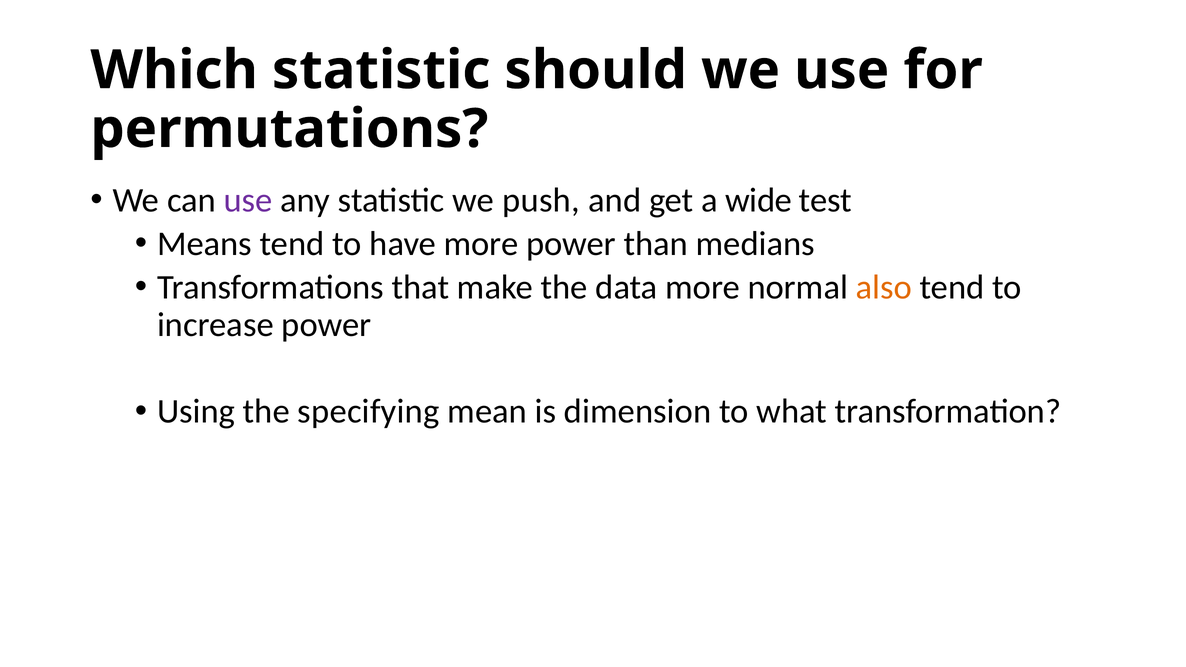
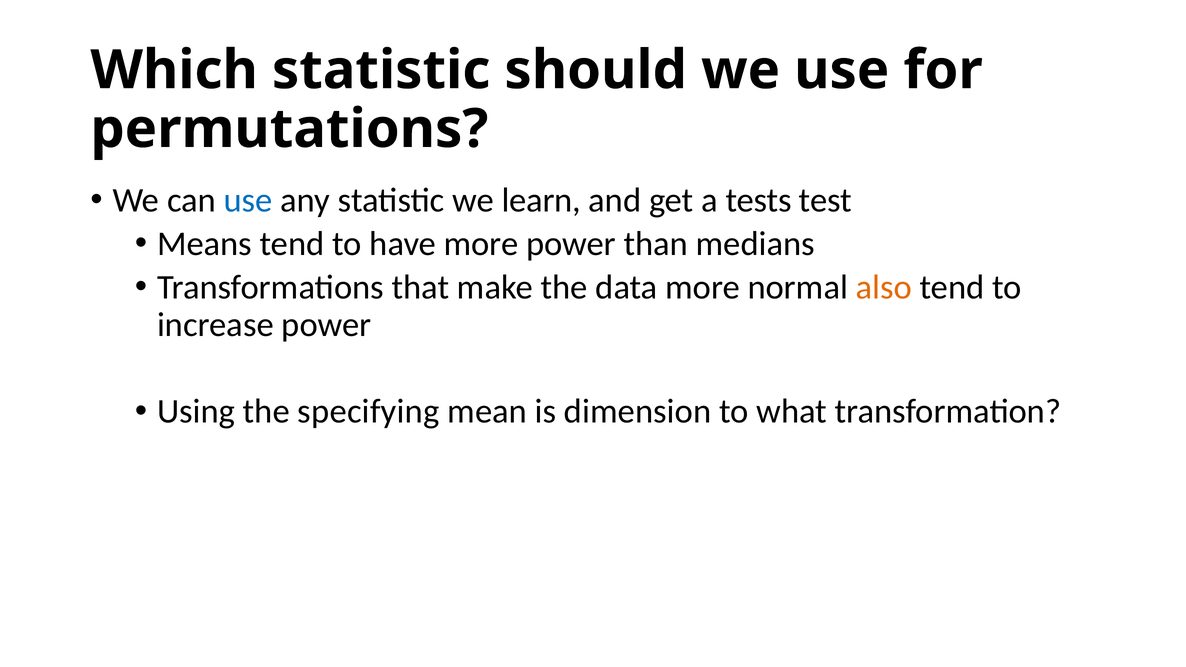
use at (248, 200) colour: purple -> blue
push: push -> learn
wide: wide -> tests
